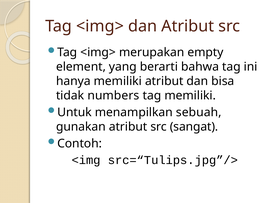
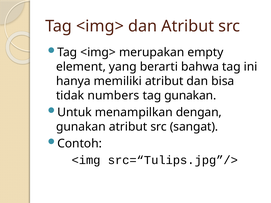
tag memiliki: memiliki -> gunakan
sebuah: sebuah -> dengan
